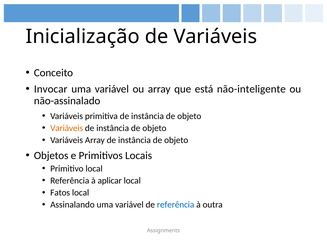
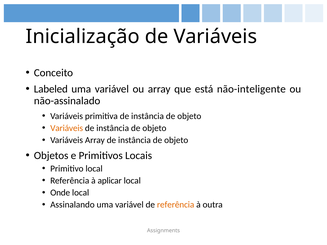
Invocar: Invocar -> Labeled
Fatos: Fatos -> Onde
referência at (176, 205) colour: blue -> orange
